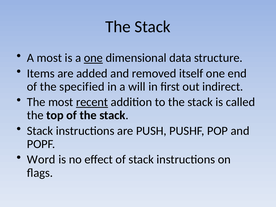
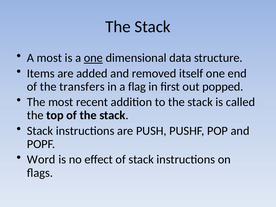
specified: specified -> transfers
will: will -> flag
indirect: indirect -> popped
recent underline: present -> none
